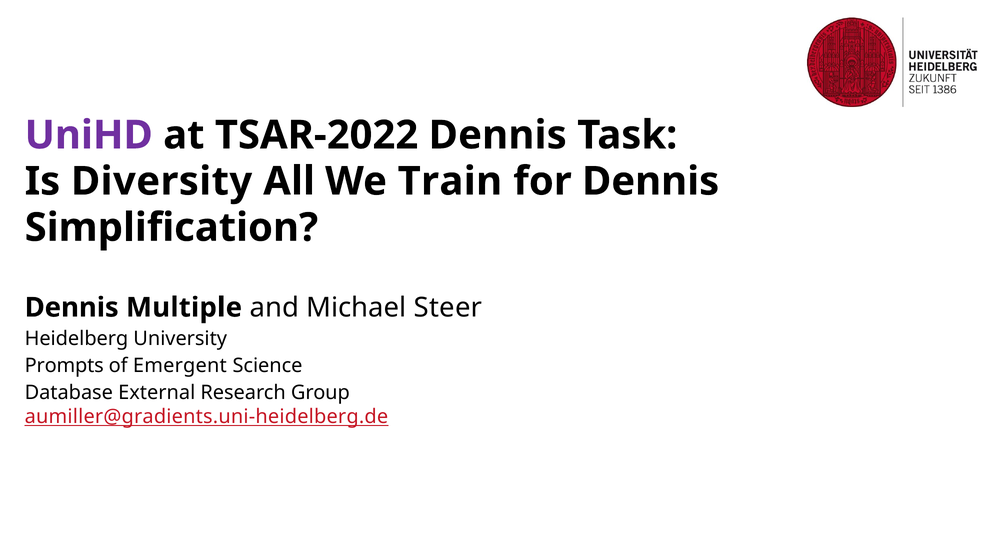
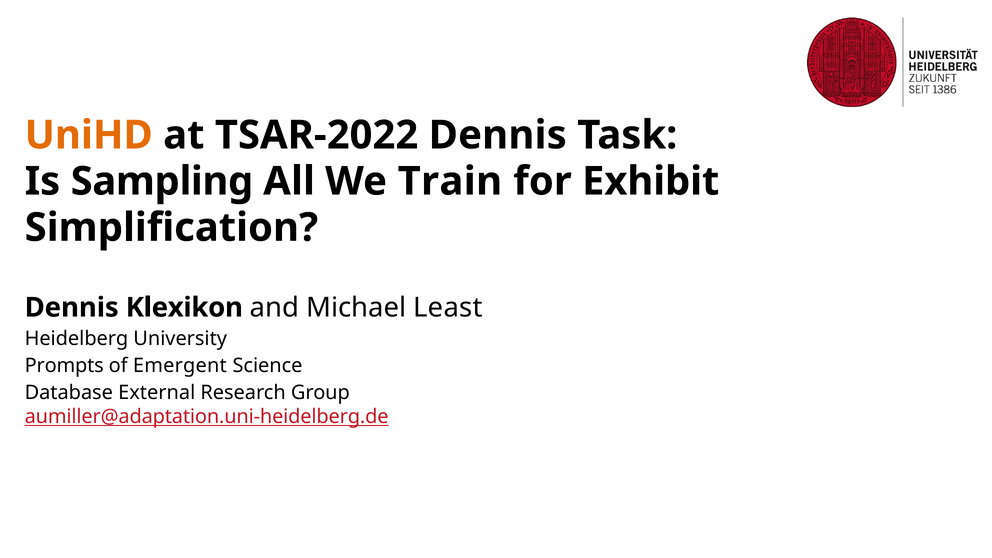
UniHD colour: purple -> orange
Diversity: Diversity -> Sampling
for Dennis: Dennis -> Exhibit
Multiple: Multiple -> Klexikon
Steer: Steer -> Least
aumiller@gradients.uni-heidelberg.de: aumiller@gradients.uni-heidelberg.de -> aumiller@adaptation.uni-heidelberg.de
